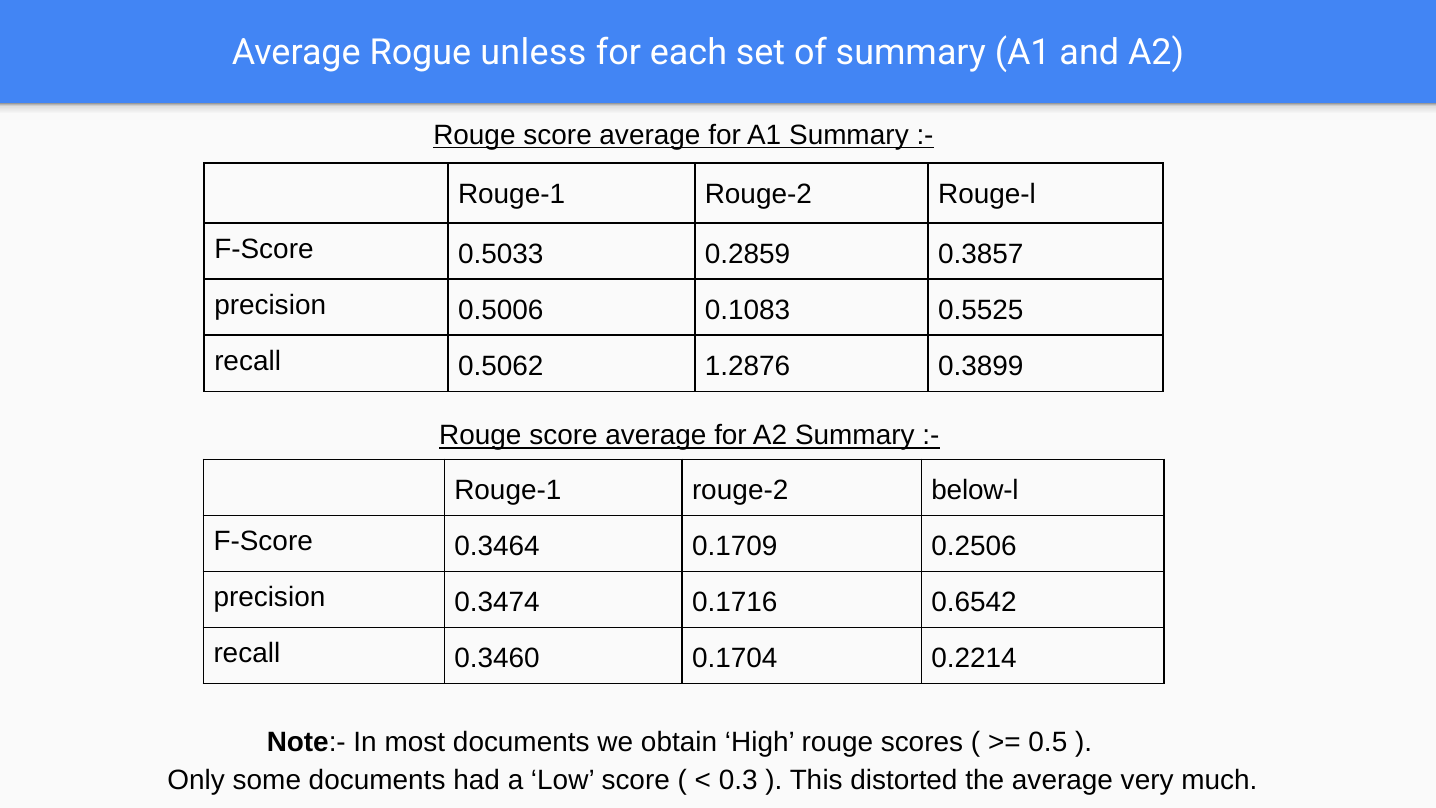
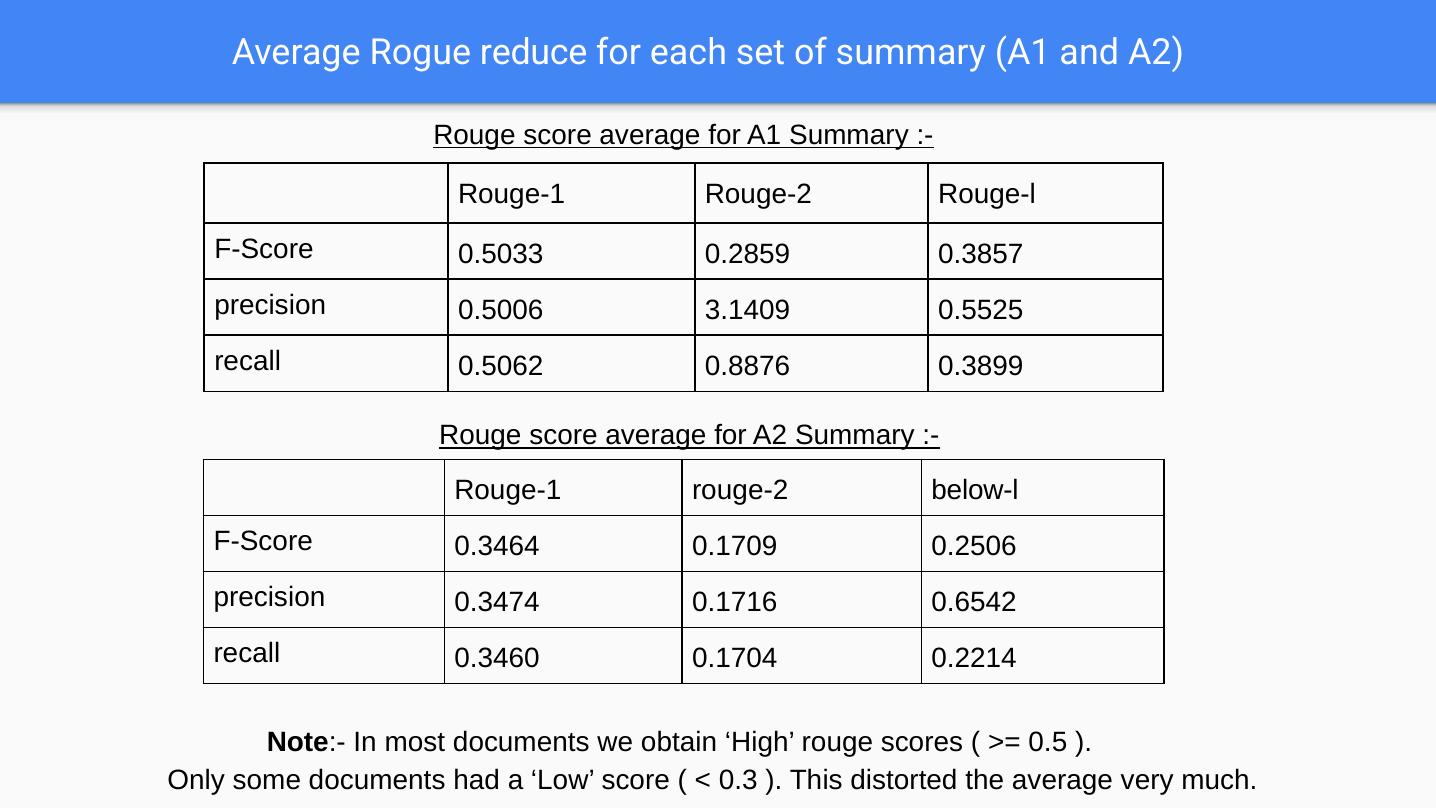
unless: unless -> reduce
0.1083: 0.1083 -> 3.1409
1.2876: 1.2876 -> 0.8876
